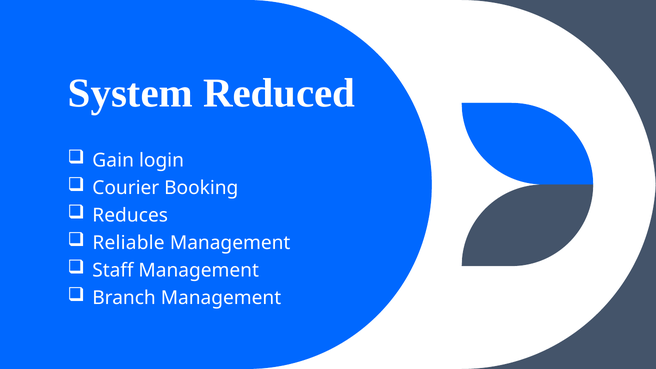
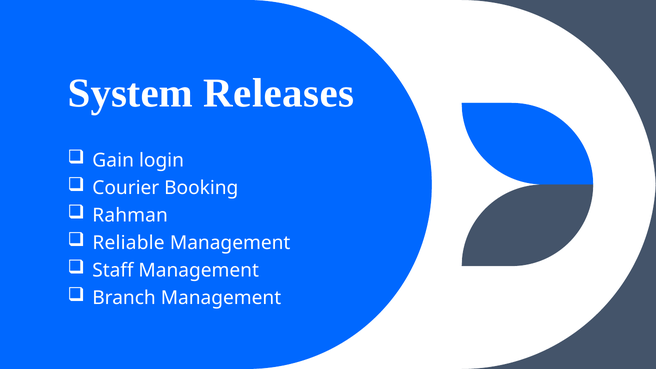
Reduced: Reduced -> Releases
Reduces: Reduces -> Rahman
